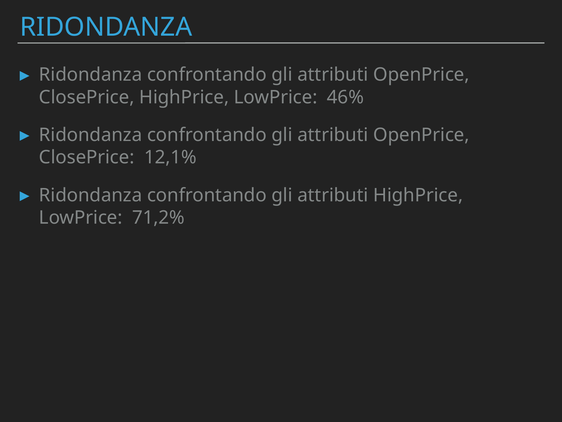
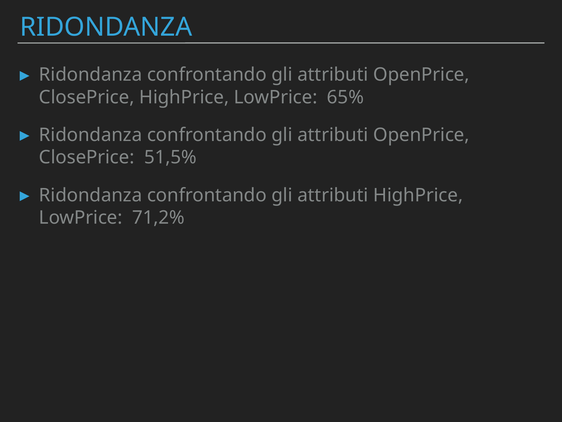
46%: 46% -> 65%
12,1%: 12,1% -> 51,5%
